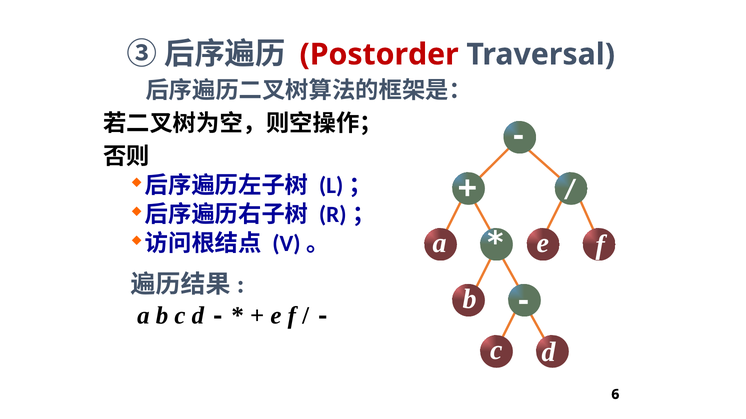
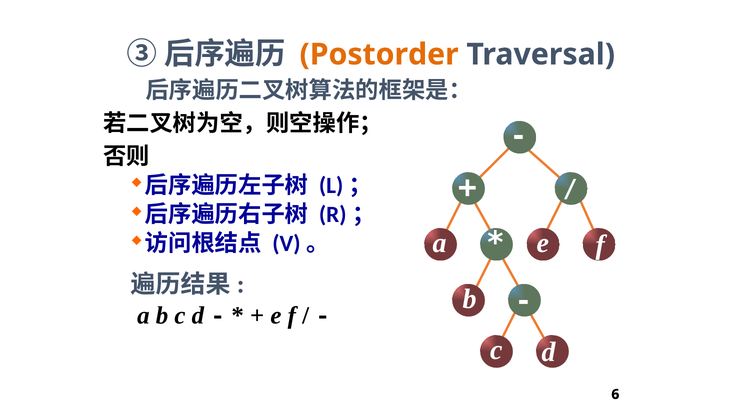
Postorder colour: red -> orange
